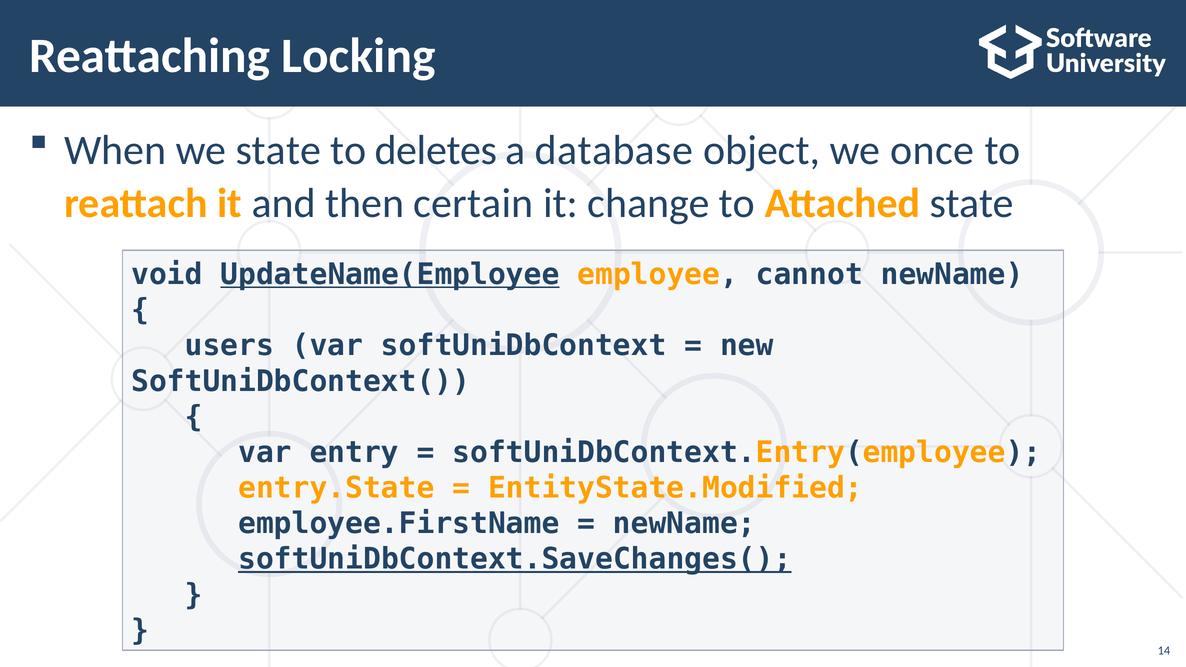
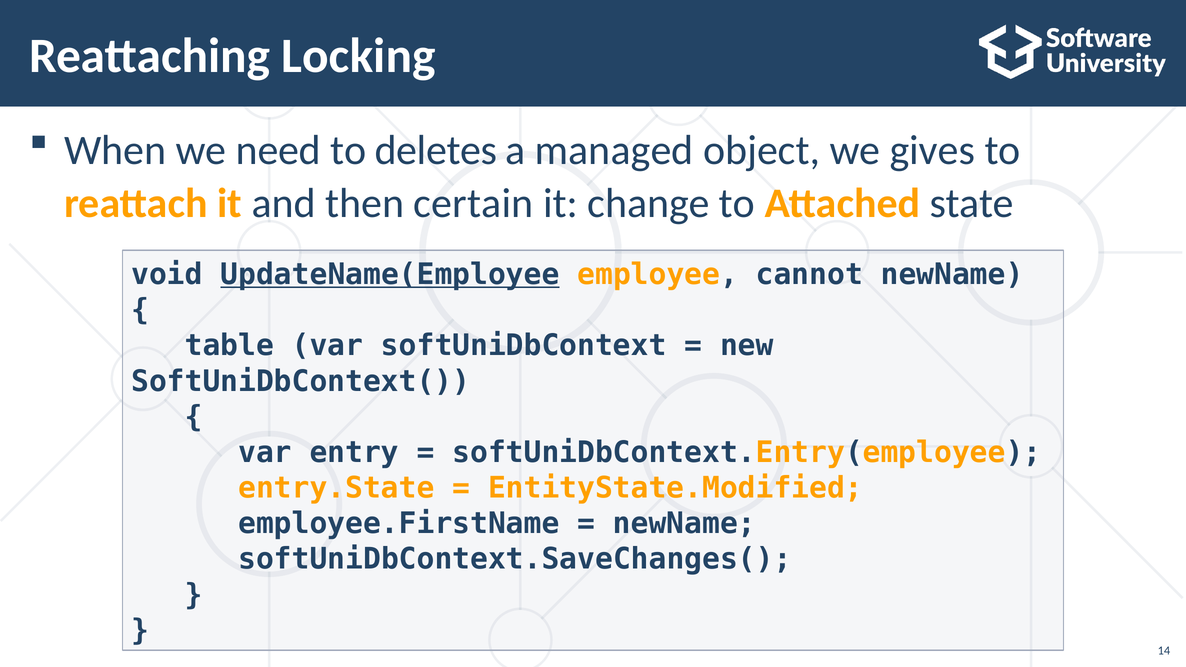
we state: state -> need
database: database -> managed
once: once -> gives
users: users -> table
softUniDbContext.SaveChanges( underline: present -> none
